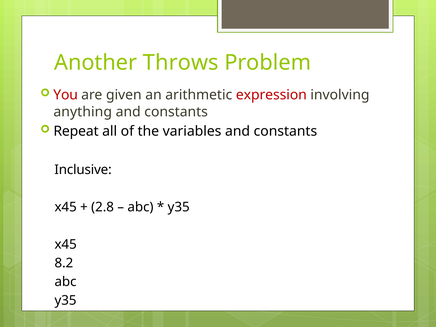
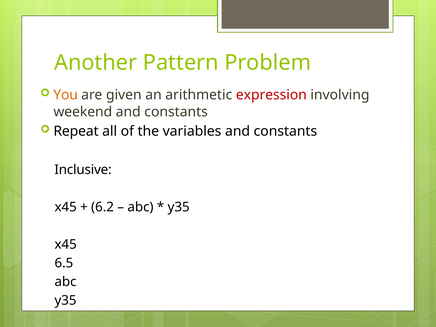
Throws: Throws -> Pattern
You colour: red -> orange
anything: anything -> weekend
2.8: 2.8 -> 6.2
8.2: 8.2 -> 6.5
